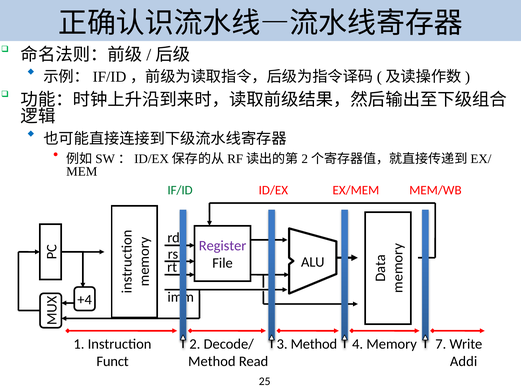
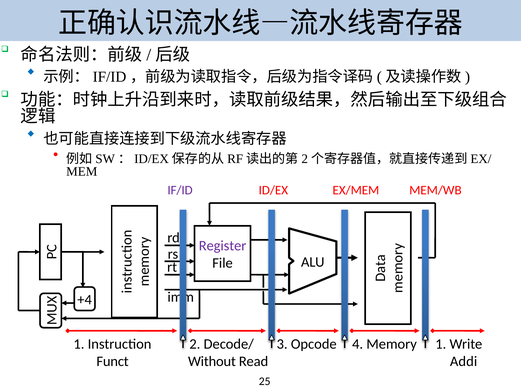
IF/ID colour: green -> purple
3 Method: Method -> Opcode
Memory 7: 7 -> 1
Method at (212, 361): Method -> Without
